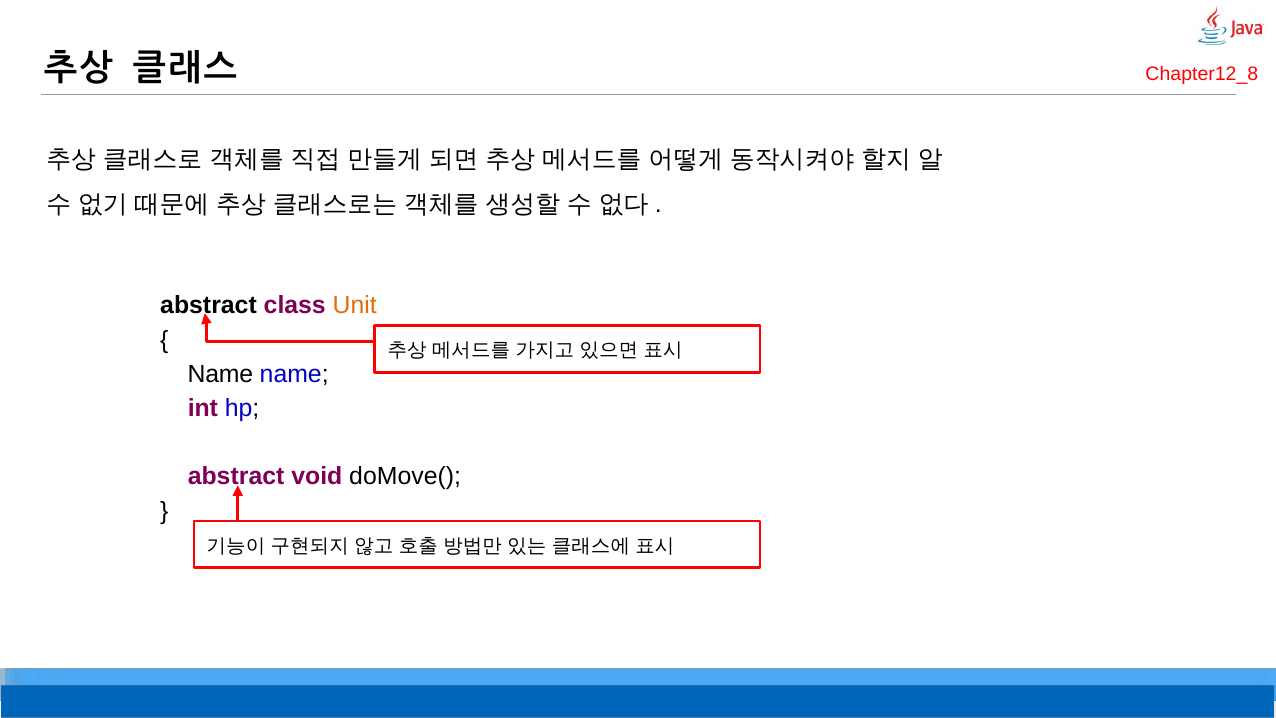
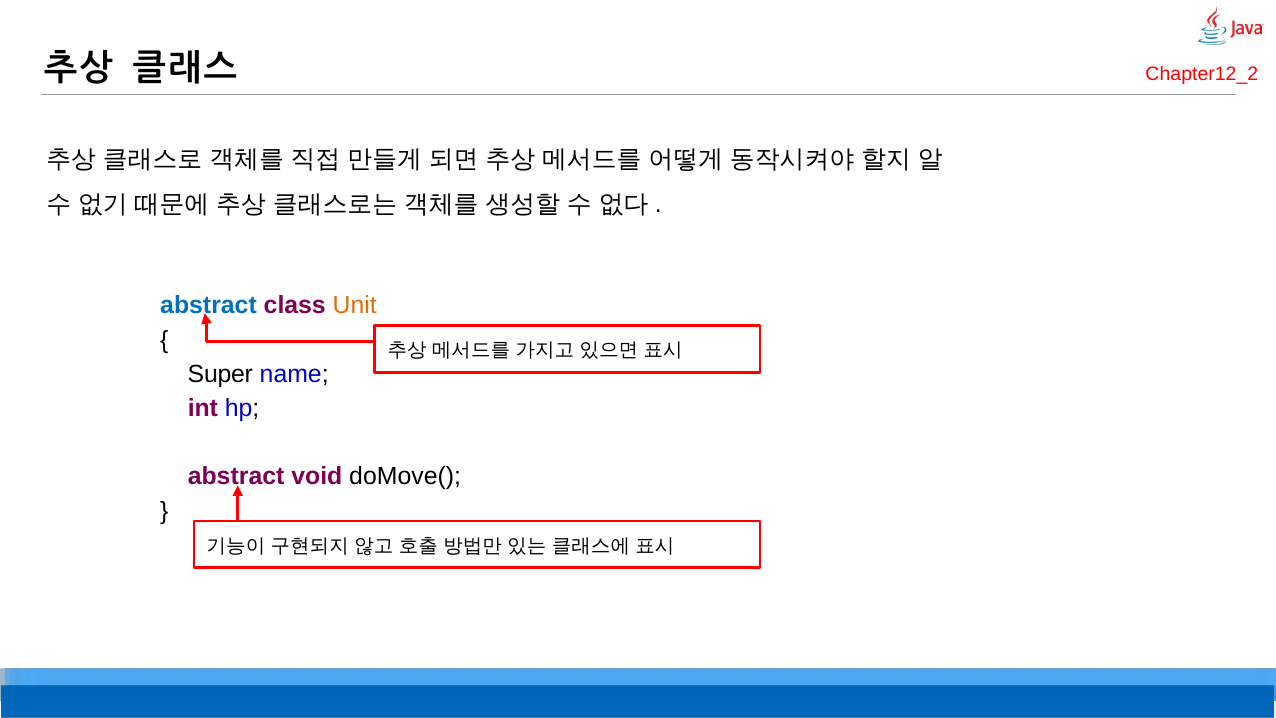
Chapter12_8: Chapter12_8 -> Chapter12_2
abstract at (209, 306) colour: black -> blue
Name at (220, 374): Name -> Super
